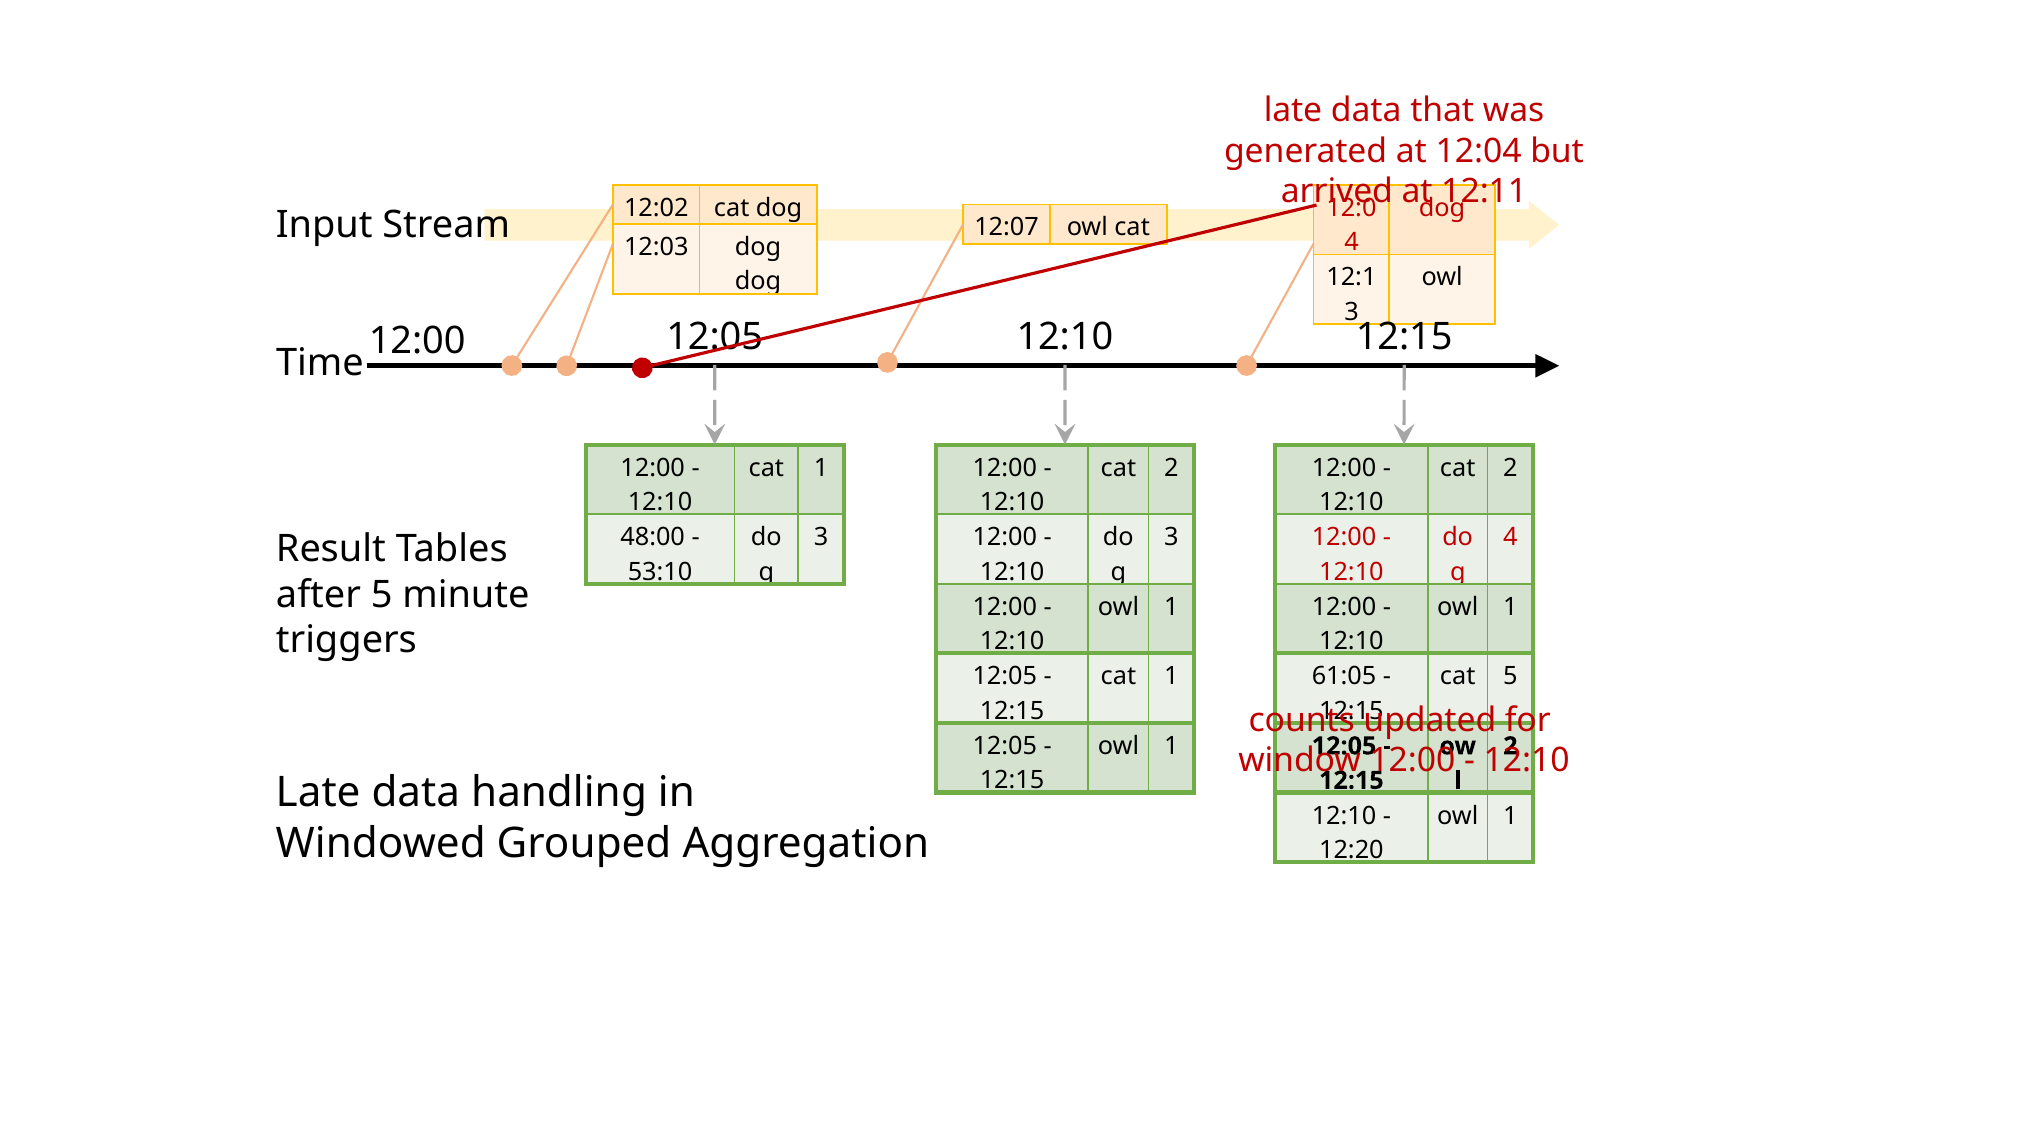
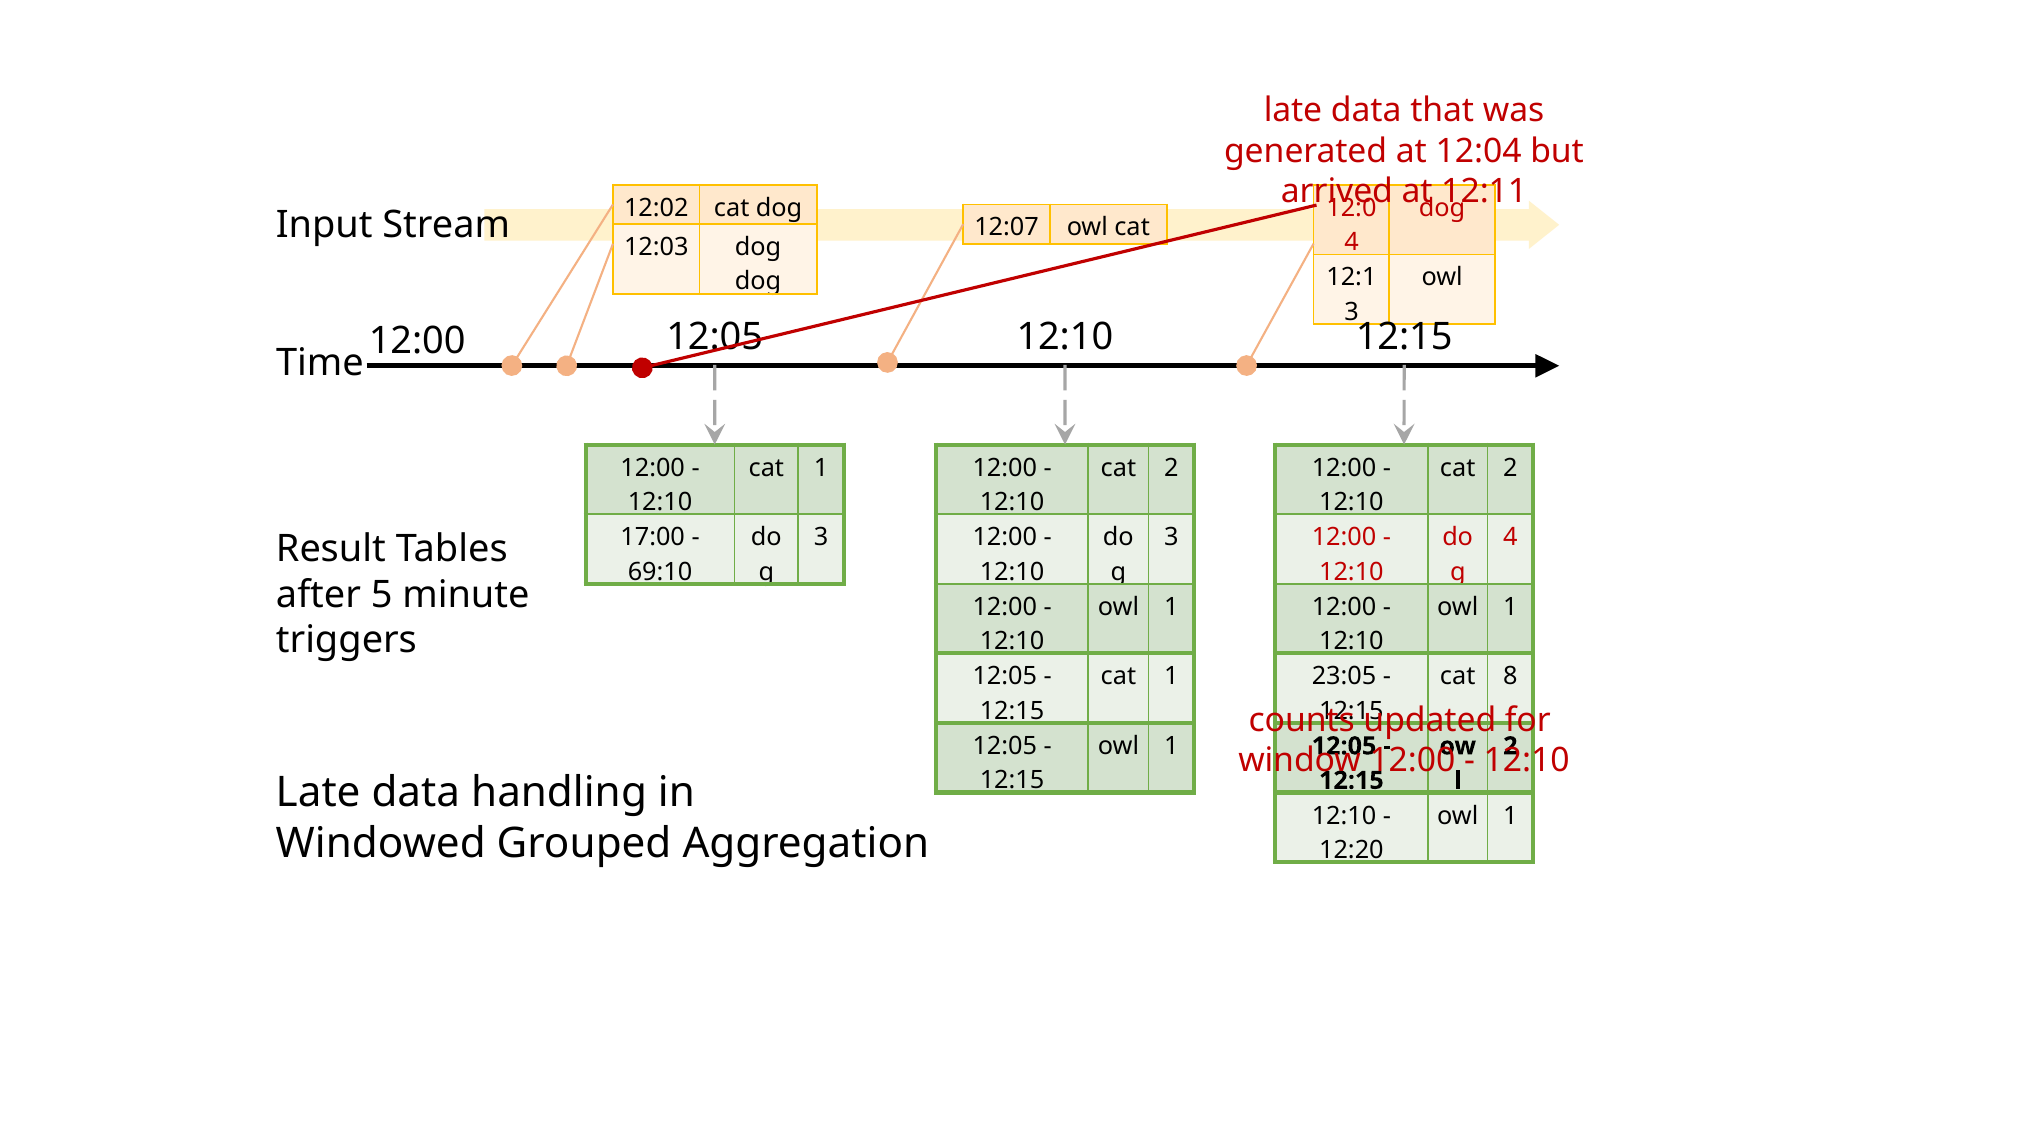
48:00: 48:00 -> 17:00
53:10: 53:10 -> 69:10
61:05: 61:05 -> 23:05
cat 5: 5 -> 8
